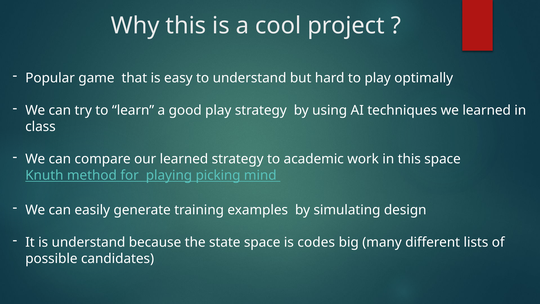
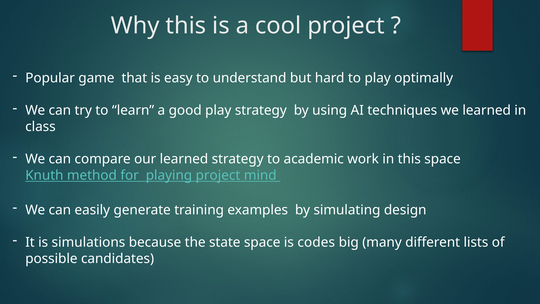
playing picking: picking -> project
is understand: understand -> simulations
